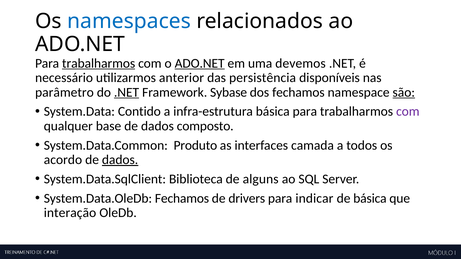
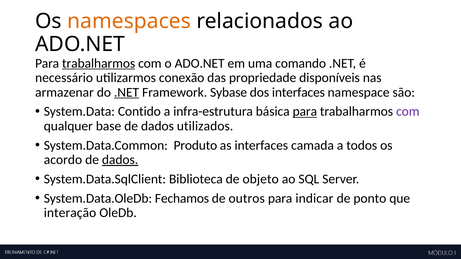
namespaces colour: blue -> orange
ADO.NET at (200, 63) underline: present -> none
devemos: devemos -> comando
anterior: anterior -> conexão
persistência: persistência -> propriedade
parâmetro: parâmetro -> armazenar
dos fechamos: fechamos -> interfaces
são underline: present -> none
para at (305, 112) underline: none -> present
composto: composto -> utilizados
alguns: alguns -> objeto
drivers: drivers -> outros
de básica: básica -> ponto
